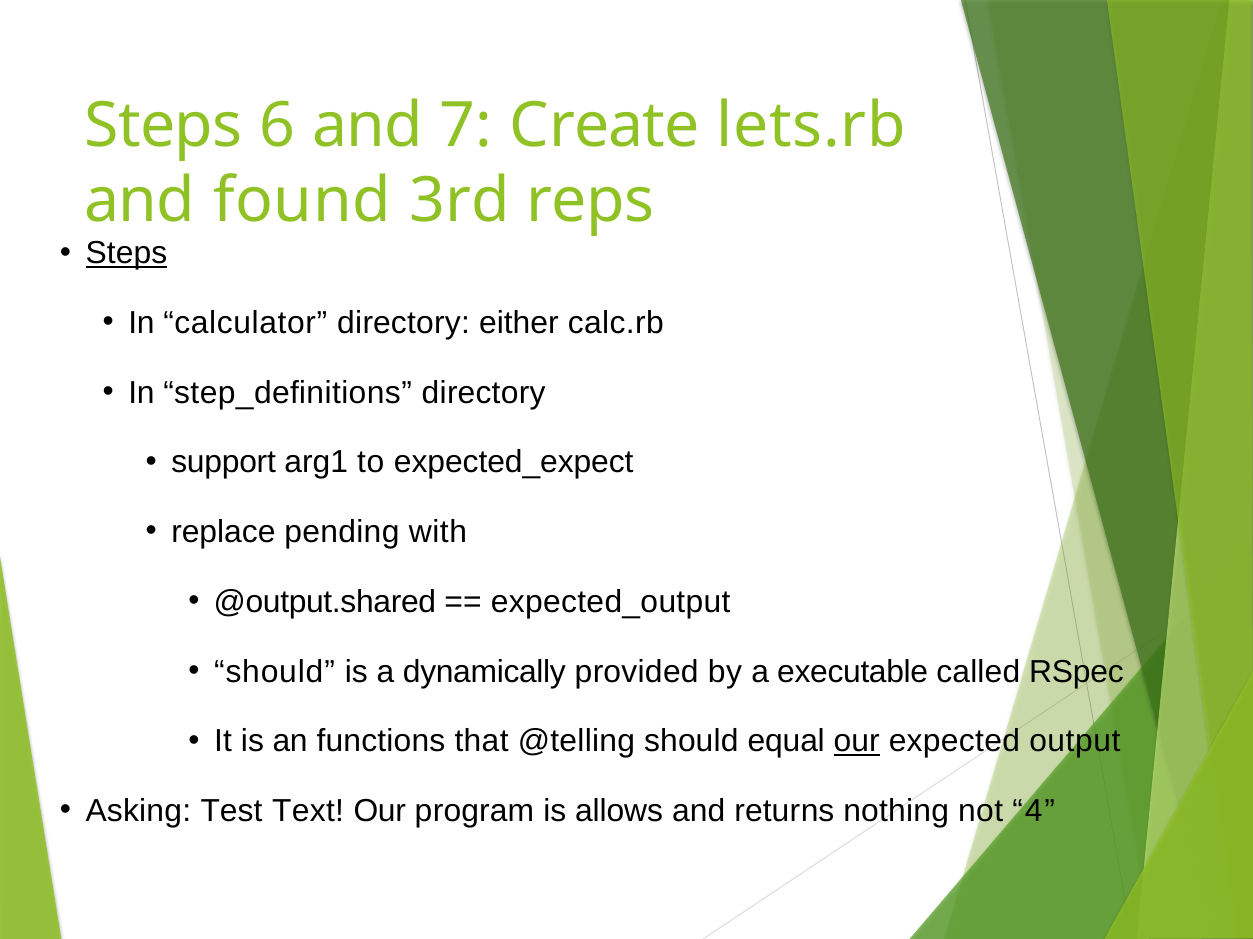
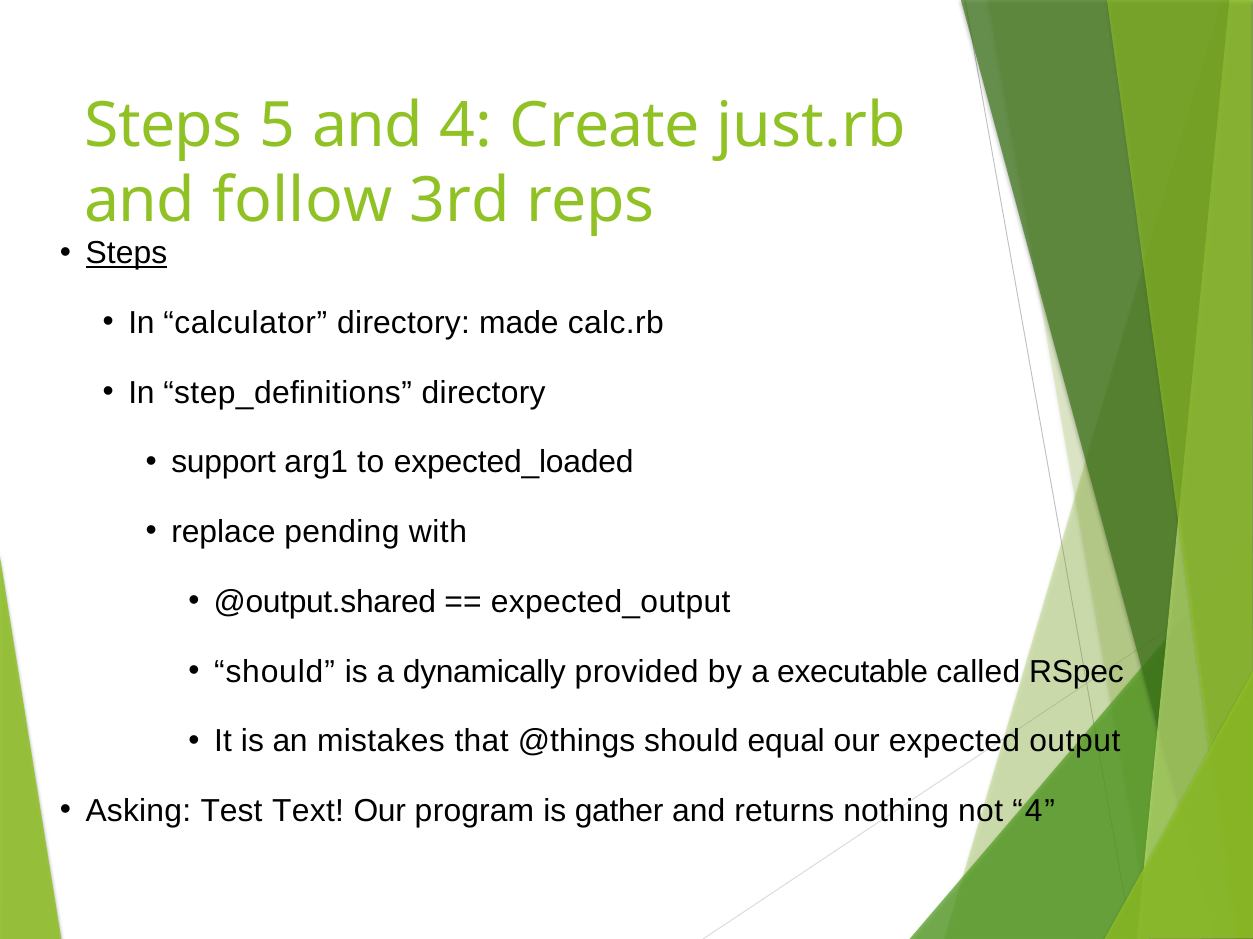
6: 6 -> 5
and 7: 7 -> 4
lets.rb: lets.rb -> just.rb
found: found -> follow
either: either -> made
expected_expect: expected_expect -> expected_loaded
functions: functions -> mistakes
@telling: @telling -> @things
our at (857, 742) underline: present -> none
allows: allows -> gather
